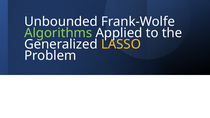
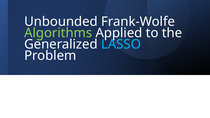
LASSO colour: yellow -> light blue
